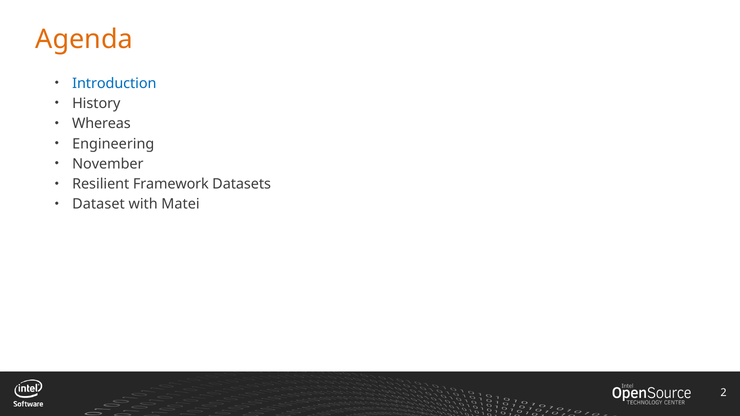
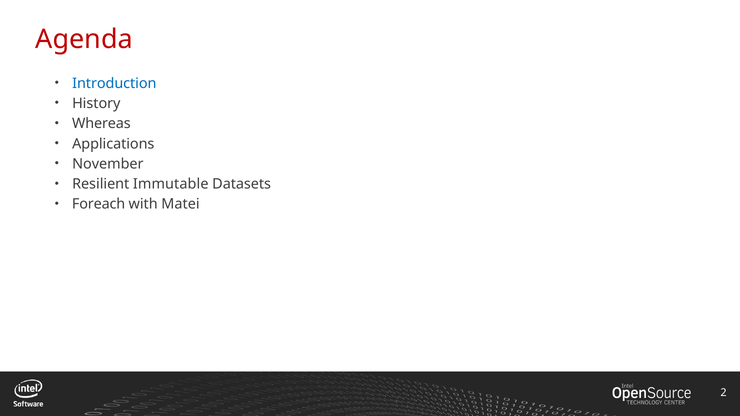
Agenda colour: orange -> red
Engineering: Engineering -> Applications
Framework: Framework -> Immutable
Dataset: Dataset -> Foreach
